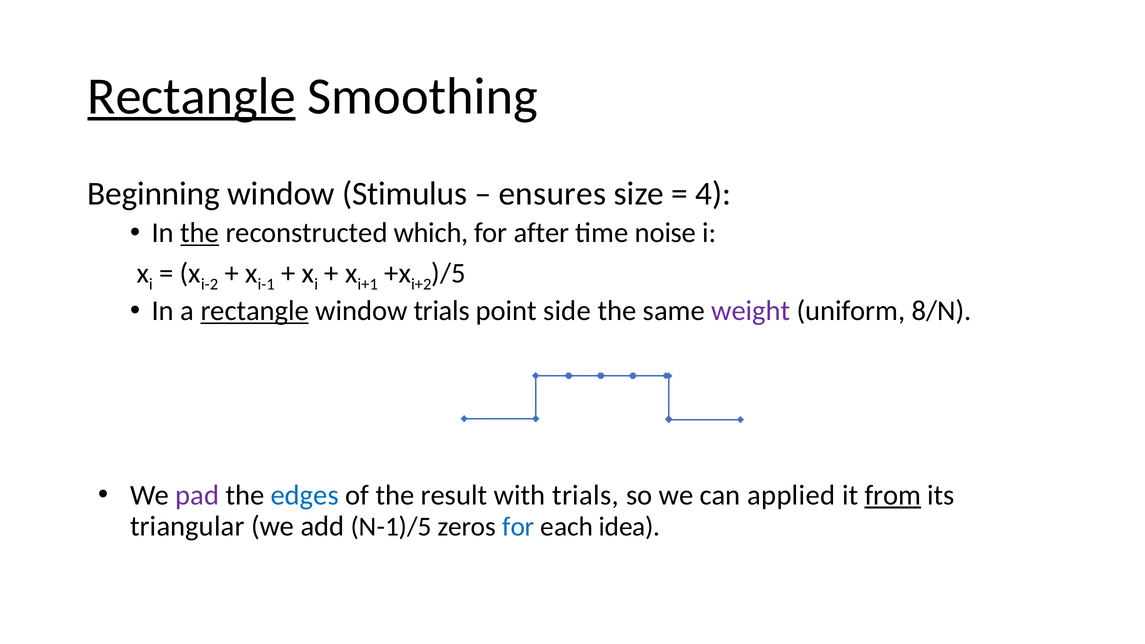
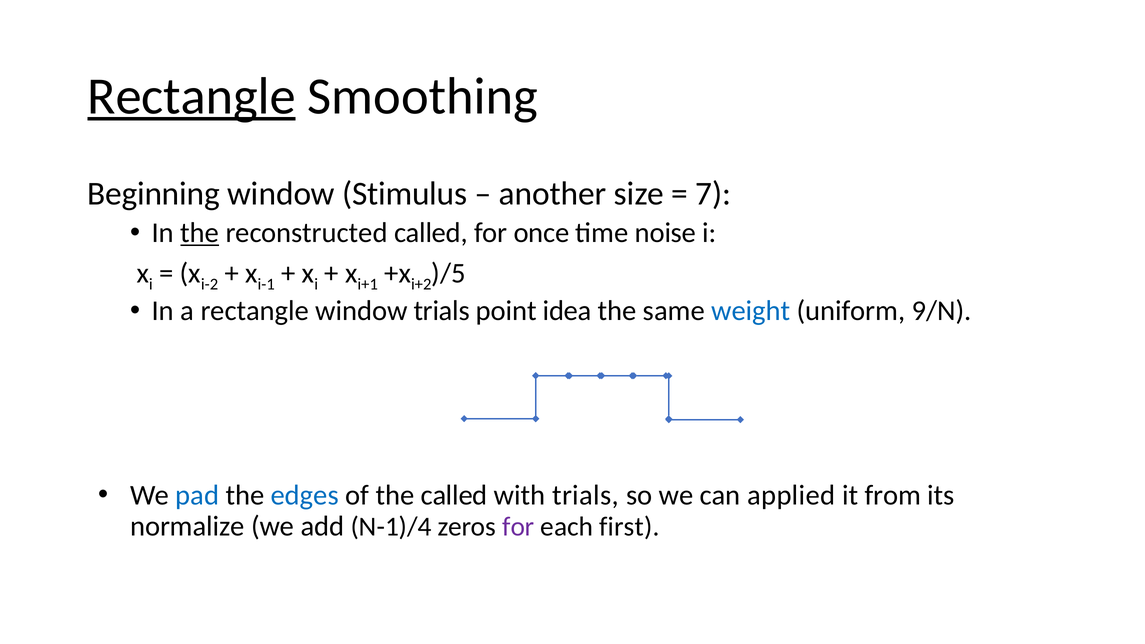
ensures: ensures -> another
4: 4 -> 7
reconstructed which: which -> called
after: after -> once
rectangle at (255, 311) underline: present -> none
side: side -> idea
weight colour: purple -> blue
8/N: 8/N -> 9/N
pad colour: purple -> blue
the result: result -> called
from underline: present -> none
triangular: triangular -> normalize
N-1)/5: N-1)/5 -> N-1)/4
for at (518, 527) colour: blue -> purple
idea: idea -> first
